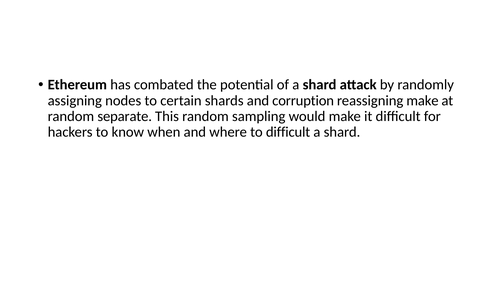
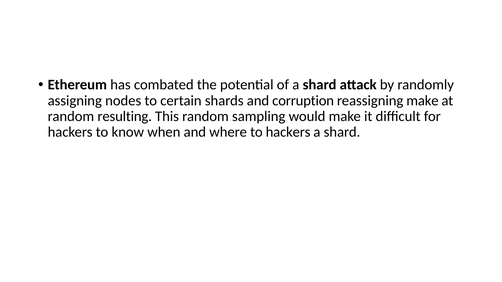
separate: separate -> resulting
to difficult: difficult -> hackers
